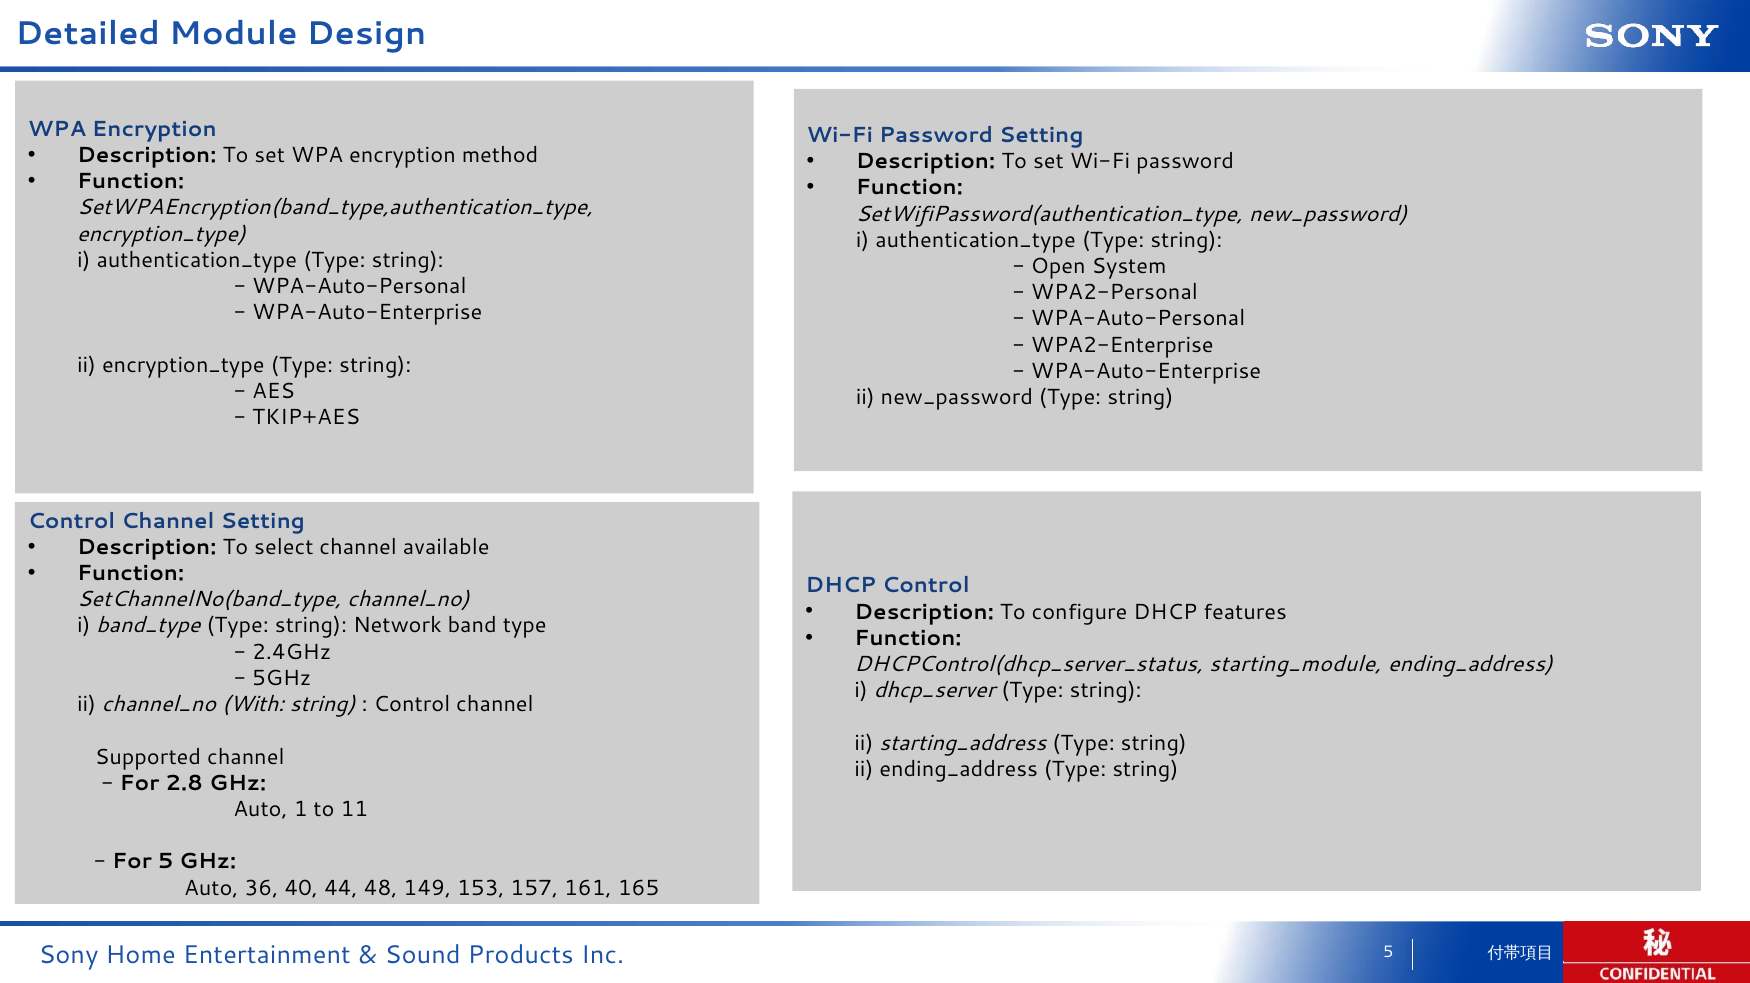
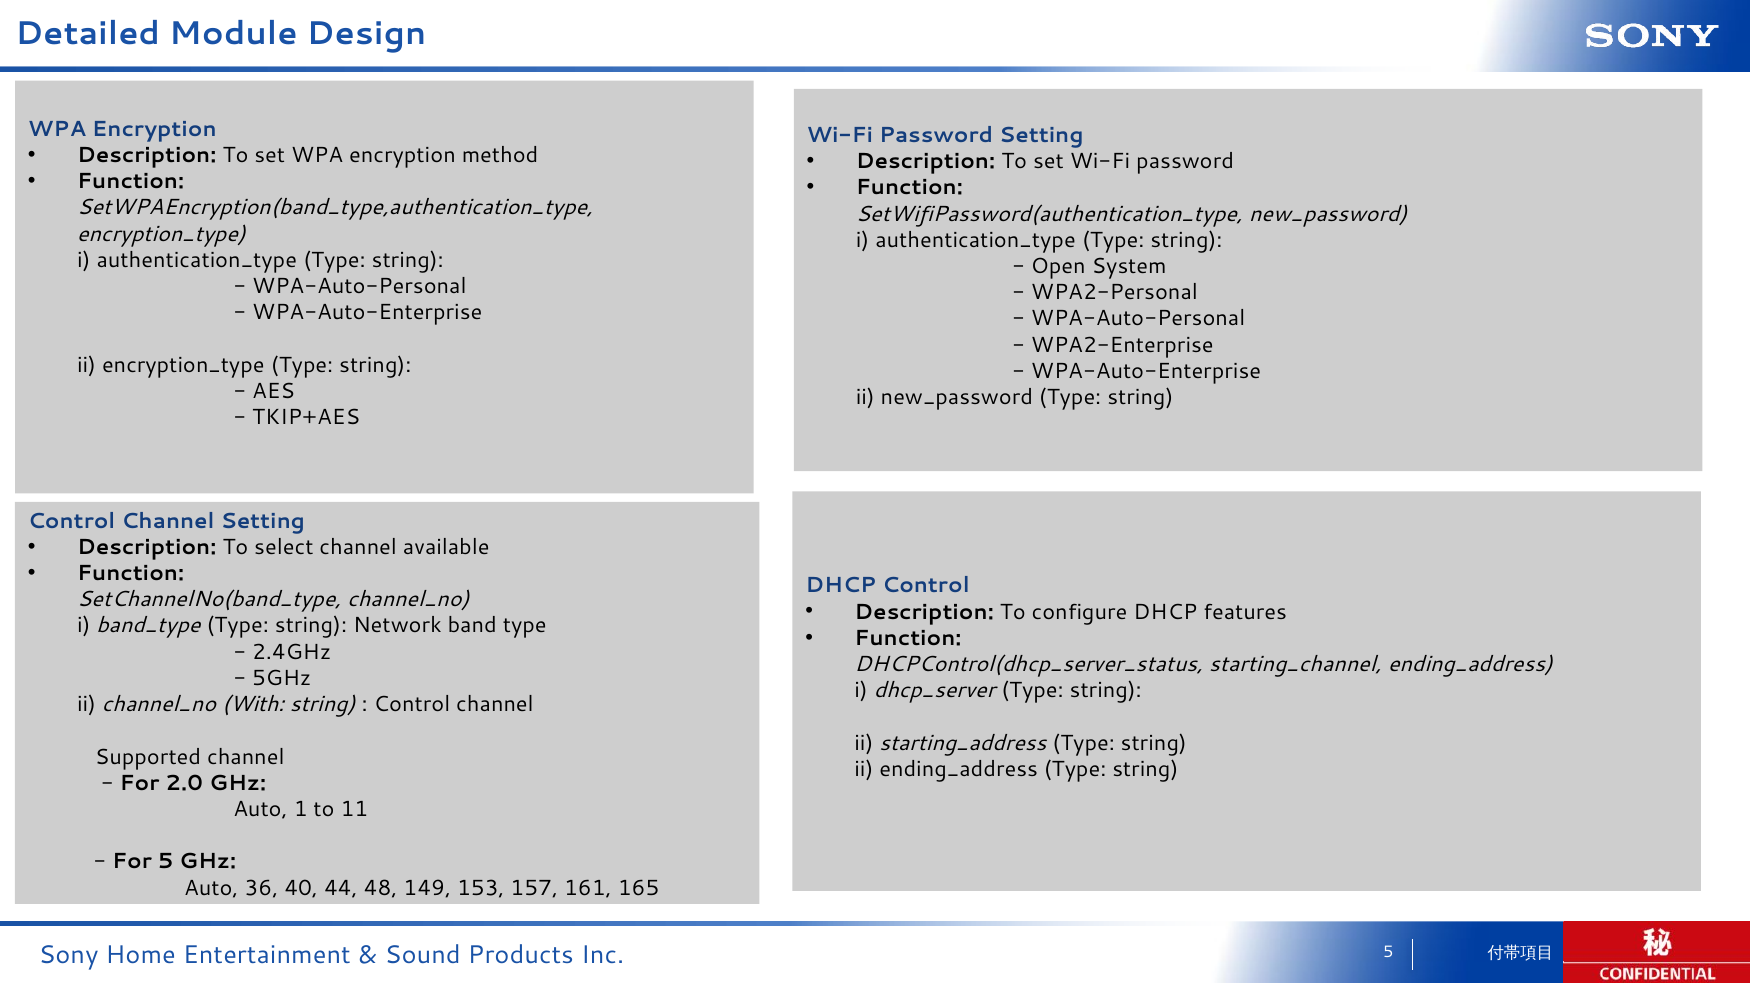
starting_module: starting_module -> starting_channel
2.8: 2.8 -> 2.0
